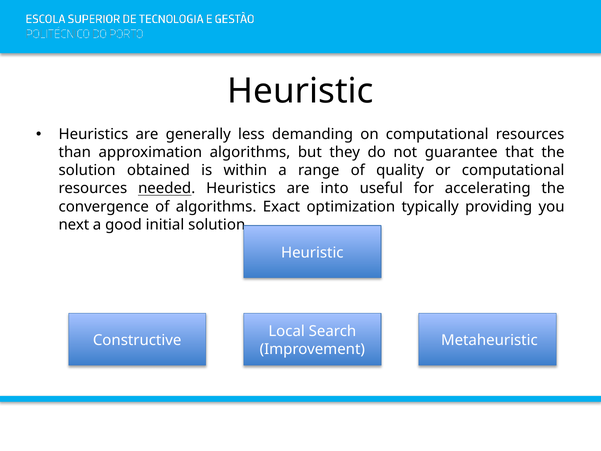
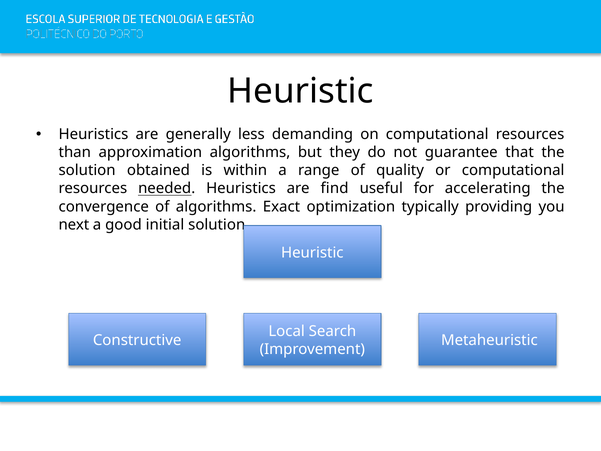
into: into -> find
